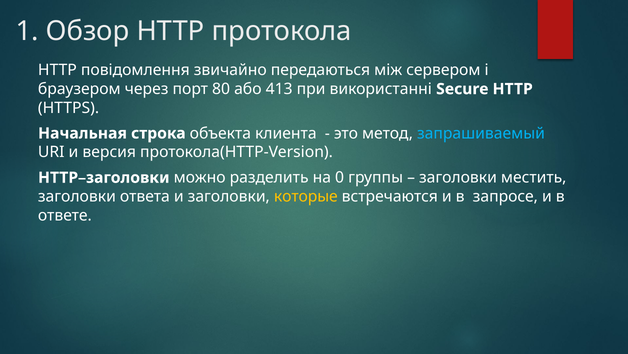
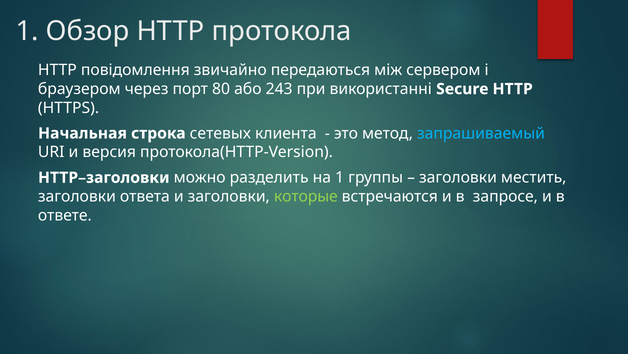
413: 413 -> 243
объекта: объекта -> сетевых
на 0: 0 -> 1
которые colour: yellow -> light green
